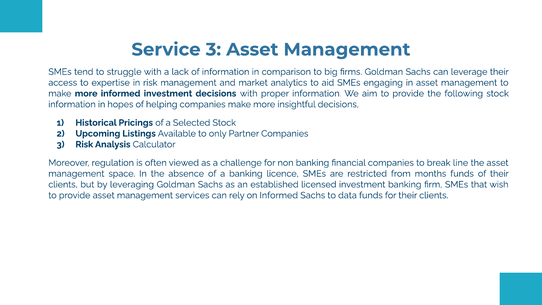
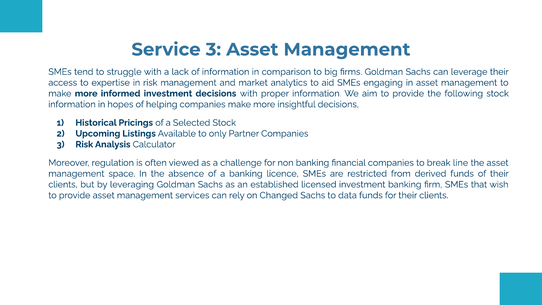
months: months -> derived
on Informed: Informed -> Changed
